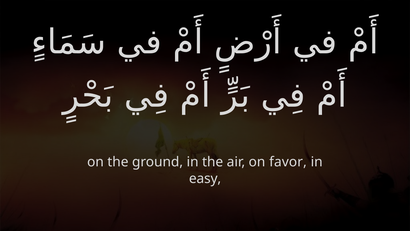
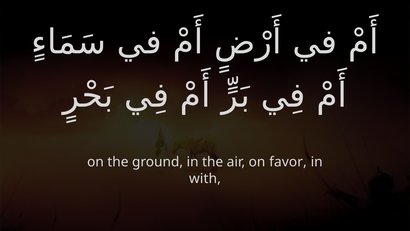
easy: easy -> with
